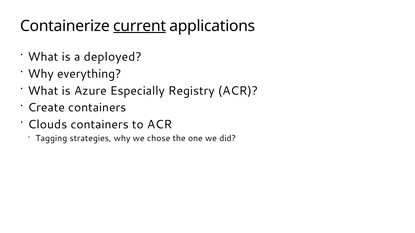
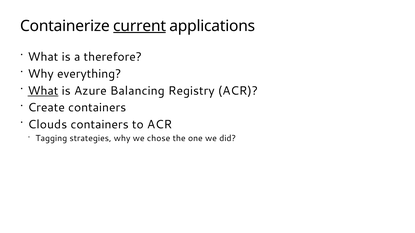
deployed: deployed -> therefore
What at (43, 91) underline: none -> present
Especially: Especially -> Balancing
